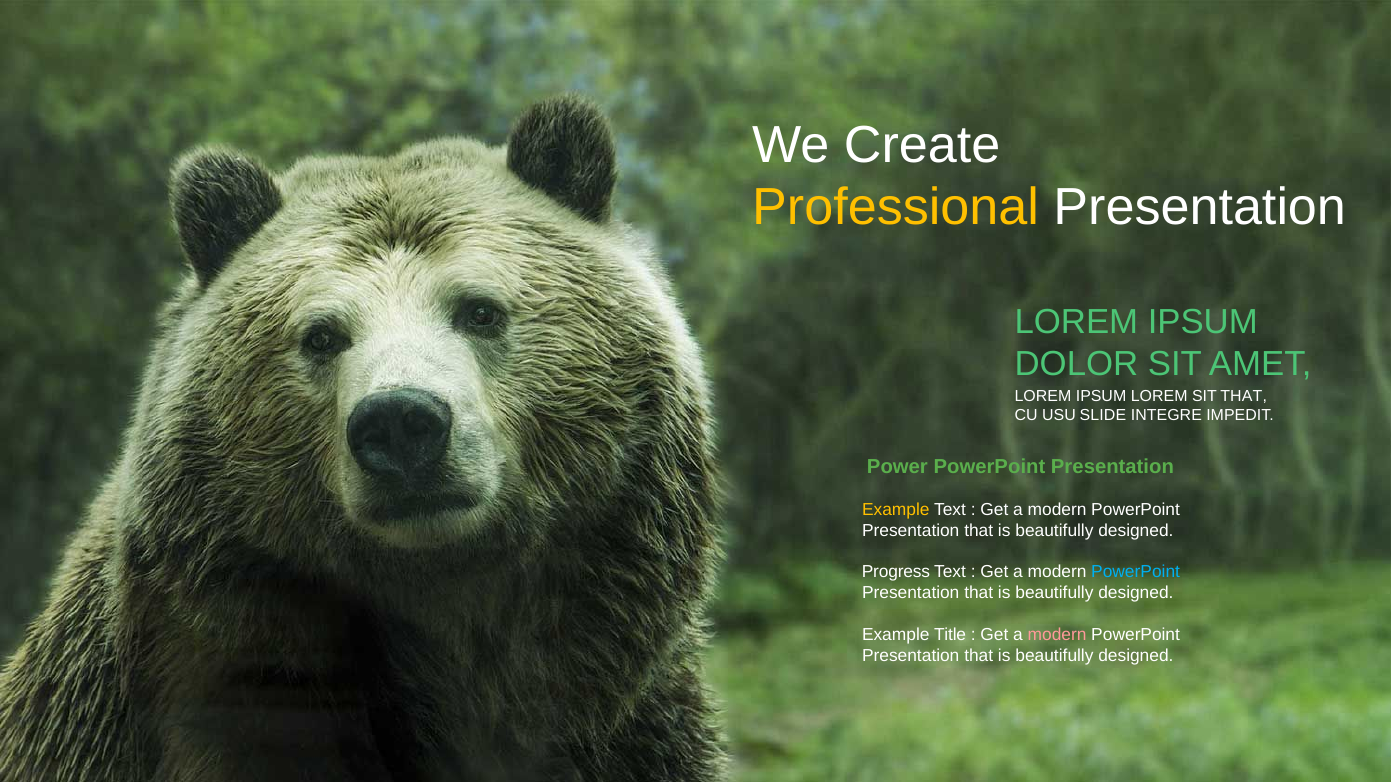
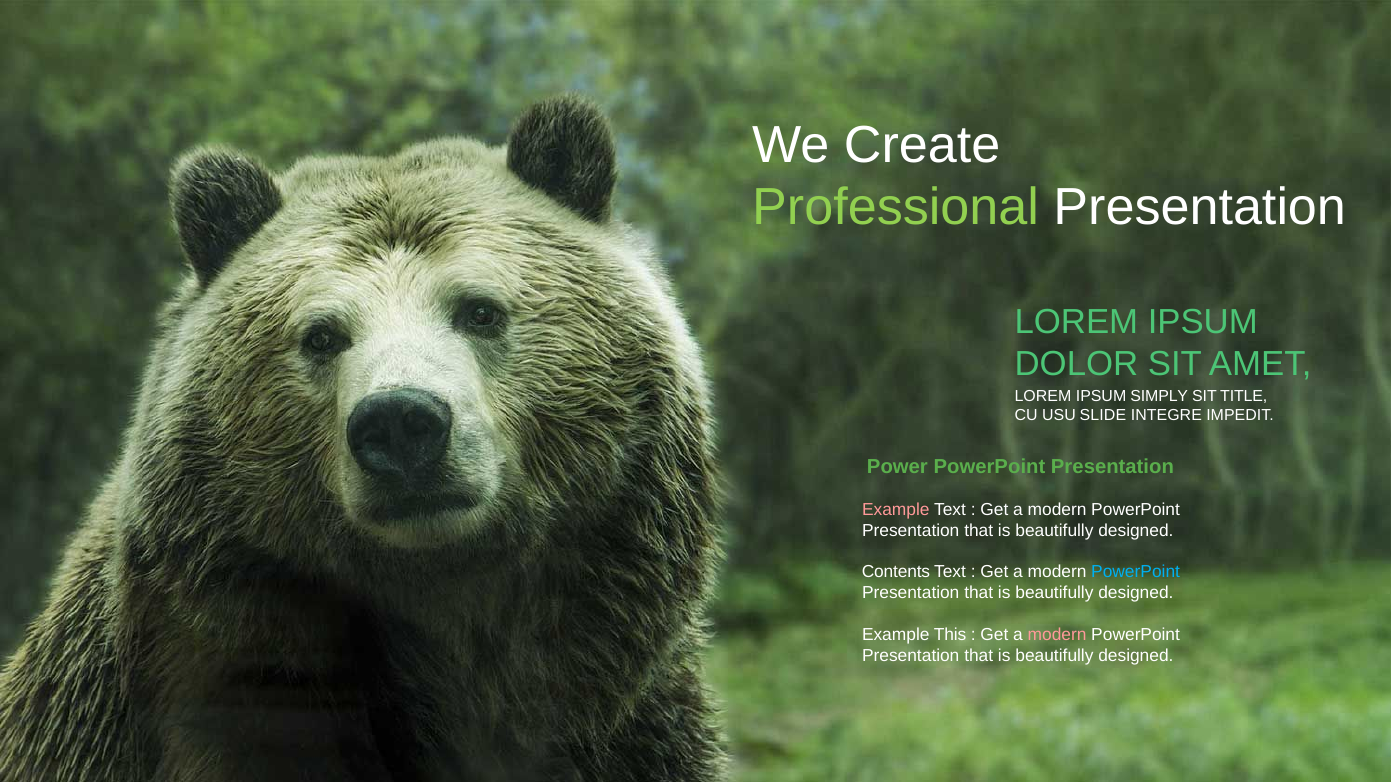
Professional colour: yellow -> light green
IPSUM LOREM: LOREM -> SIMPLY
SIT THAT: THAT -> TITLE
Example at (896, 510) colour: yellow -> pink
Progress: Progress -> Contents
Title: Title -> This
